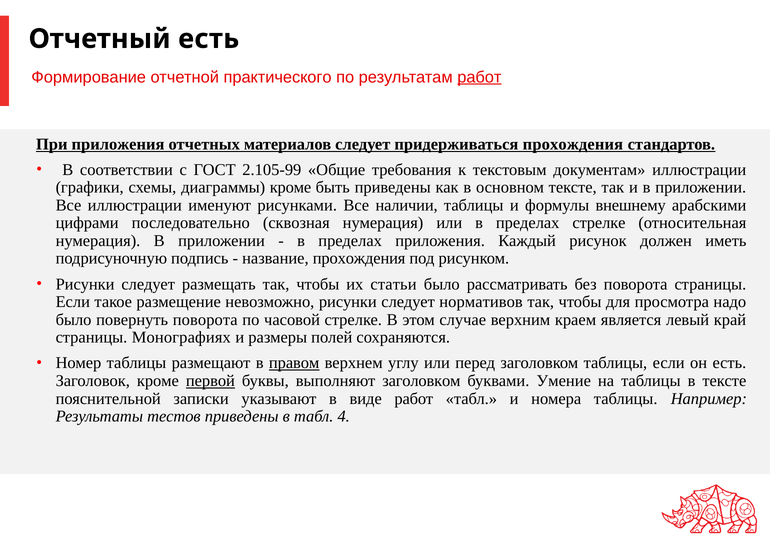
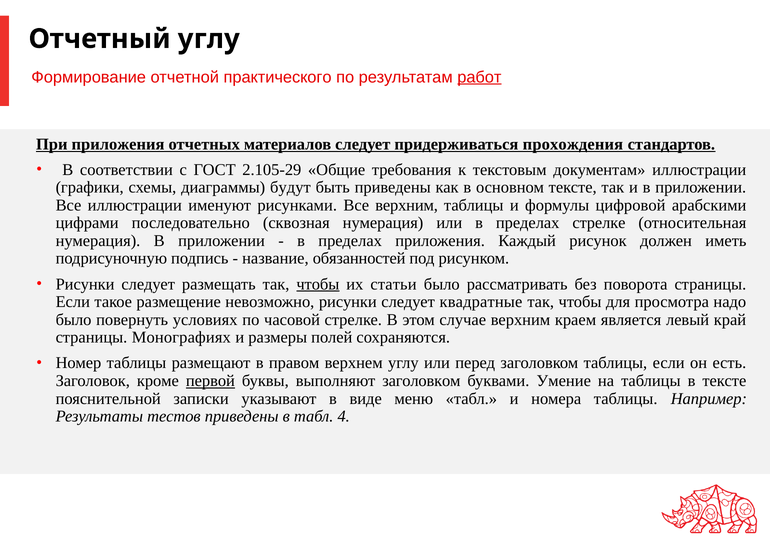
Отчетный есть: есть -> углу
2.105-99: 2.105-99 -> 2.105-29
диаграммы кроме: кроме -> будут
Все наличии: наличии -> верхним
внешнему: внешнему -> цифровой
название прохождения: прохождения -> обязанностей
чтобы at (318, 284) underline: none -> present
нормативов: нормативов -> квадратные
повернуть поворота: поворота -> условиях
правом underline: present -> none
виде работ: работ -> меню
